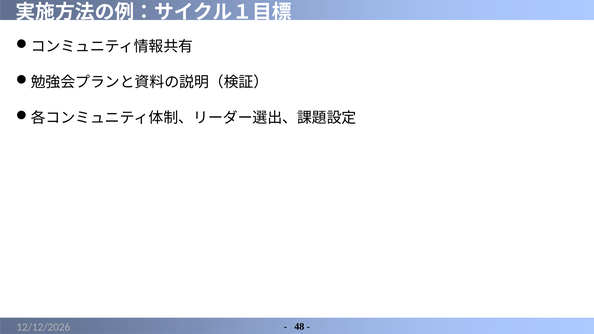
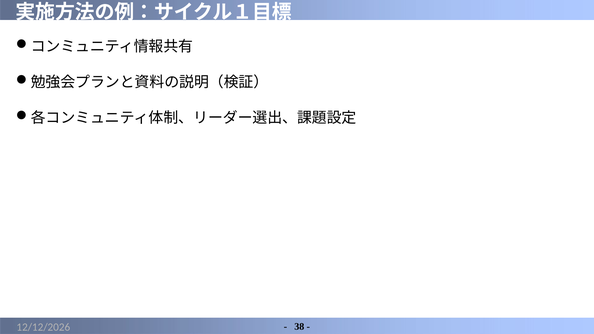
48: 48 -> 38
